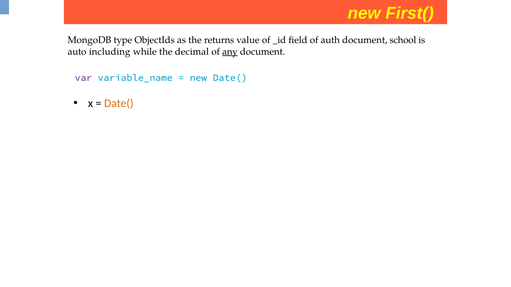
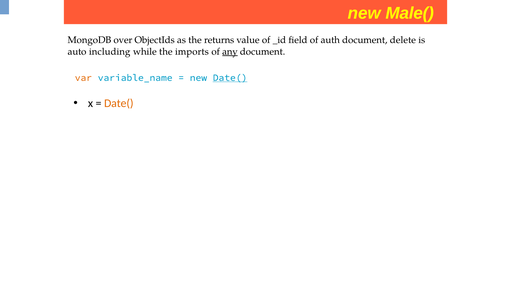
First(: First( -> Male(
type: type -> over
school: school -> delete
decimal: decimal -> imports
var colour: purple -> orange
Date( at (230, 78) underline: none -> present
